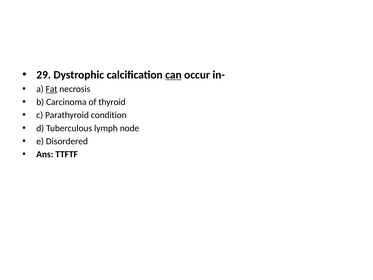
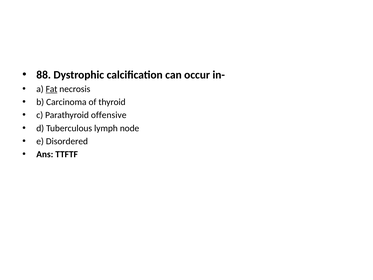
29: 29 -> 88
can underline: present -> none
condition: condition -> offensive
